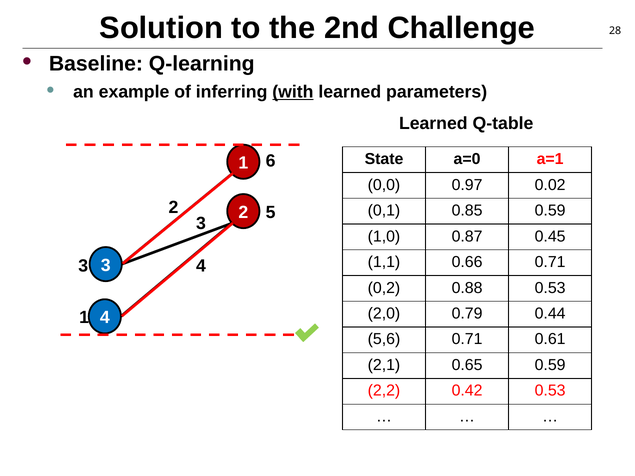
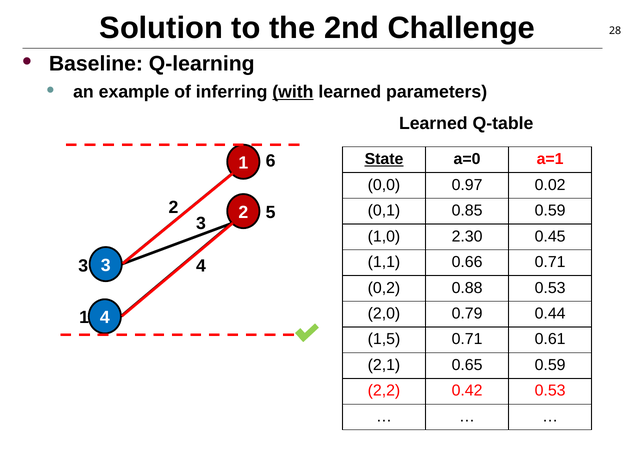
State underline: none -> present
0.87: 0.87 -> 2.30
5,6: 5,6 -> 1,5
